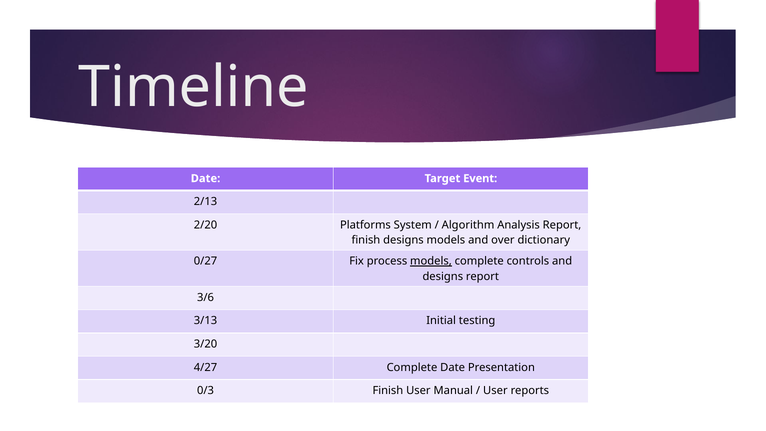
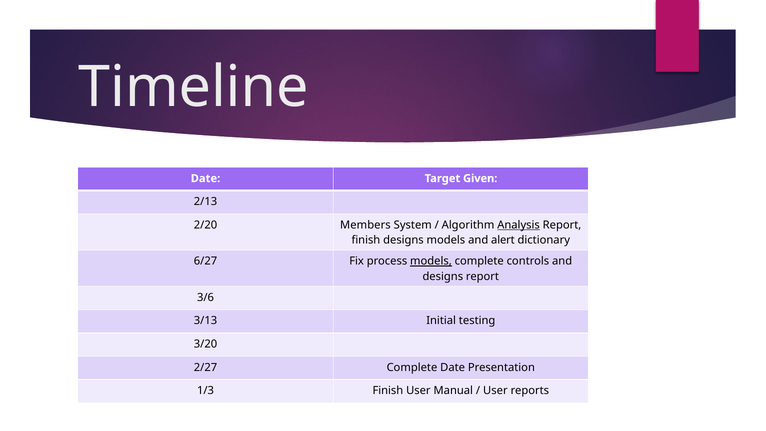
Event: Event -> Given
Platforms: Platforms -> Members
Analysis underline: none -> present
over: over -> alert
0/27: 0/27 -> 6/27
4/27: 4/27 -> 2/27
0/3: 0/3 -> 1/3
